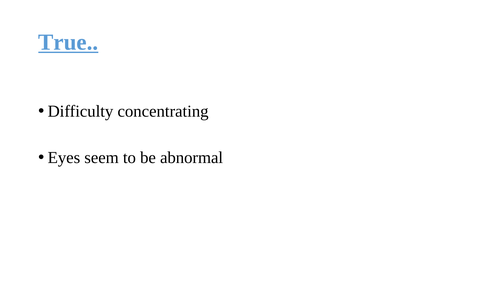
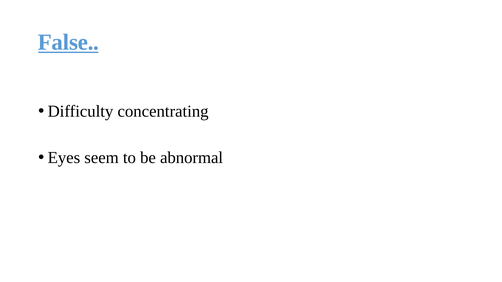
True: True -> False
